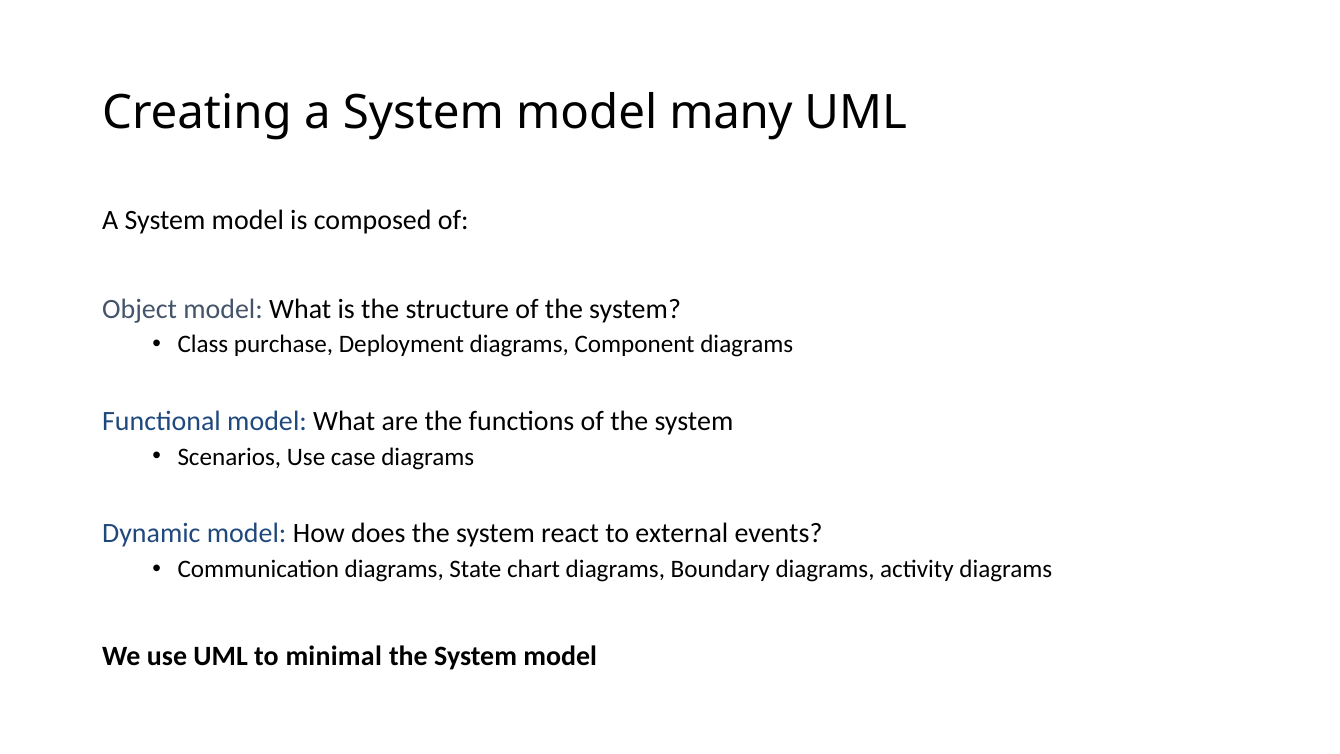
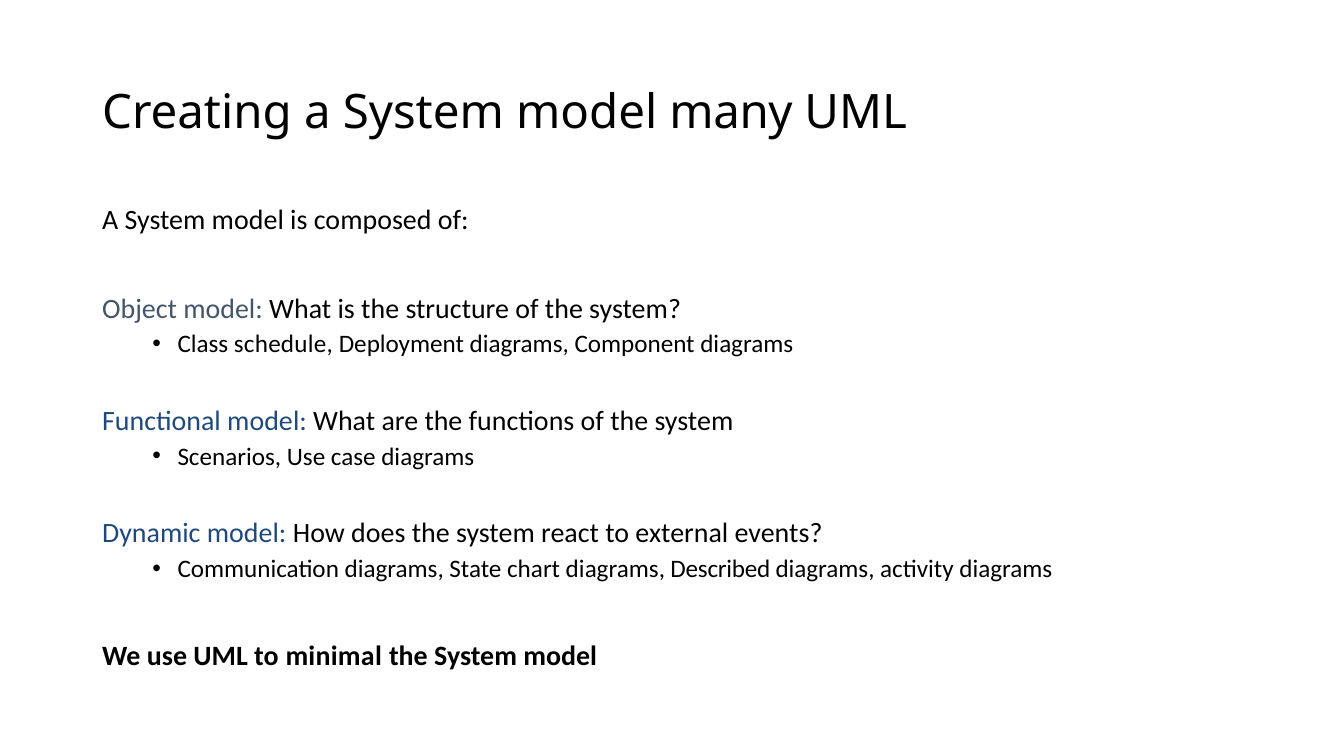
purchase: purchase -> schedule
Boundary: Boundary -> Described
